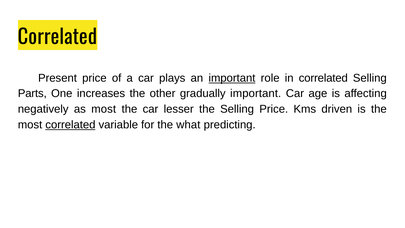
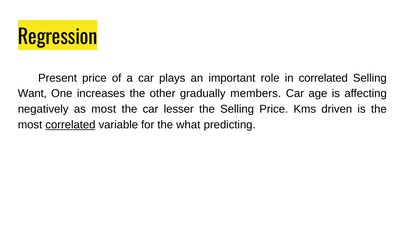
Correlated at (57, 37): Correlated -> Regression
important at (232, 78) underline: present -> none
Parts: Parts -> Want
gradually important: important -> members
